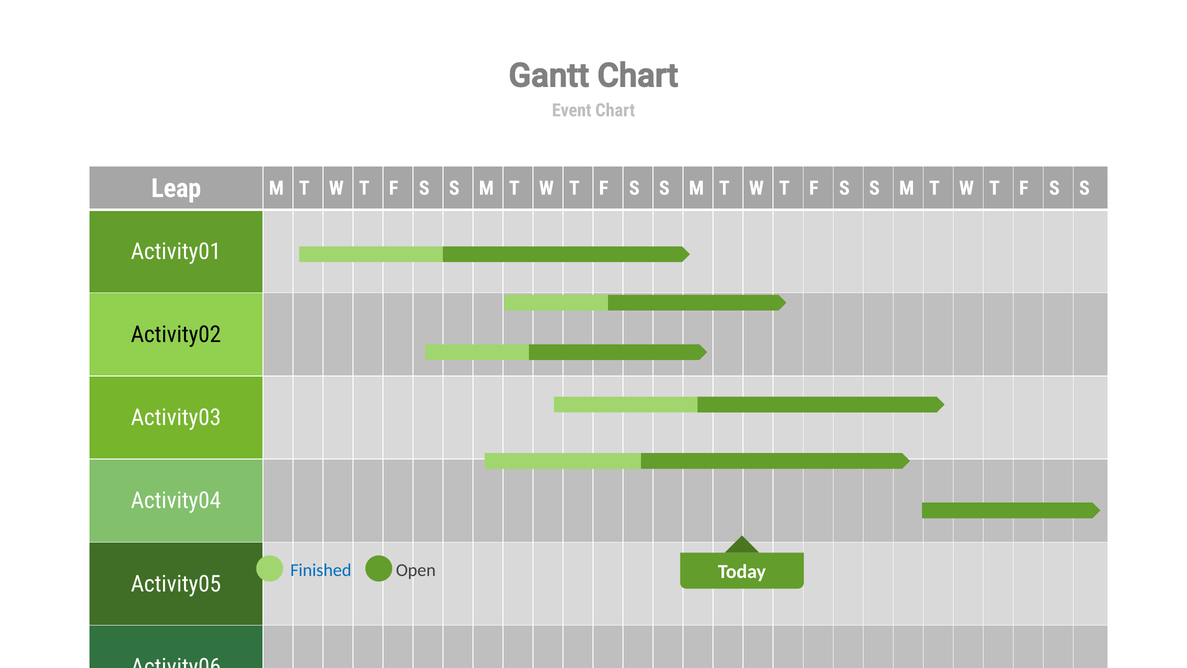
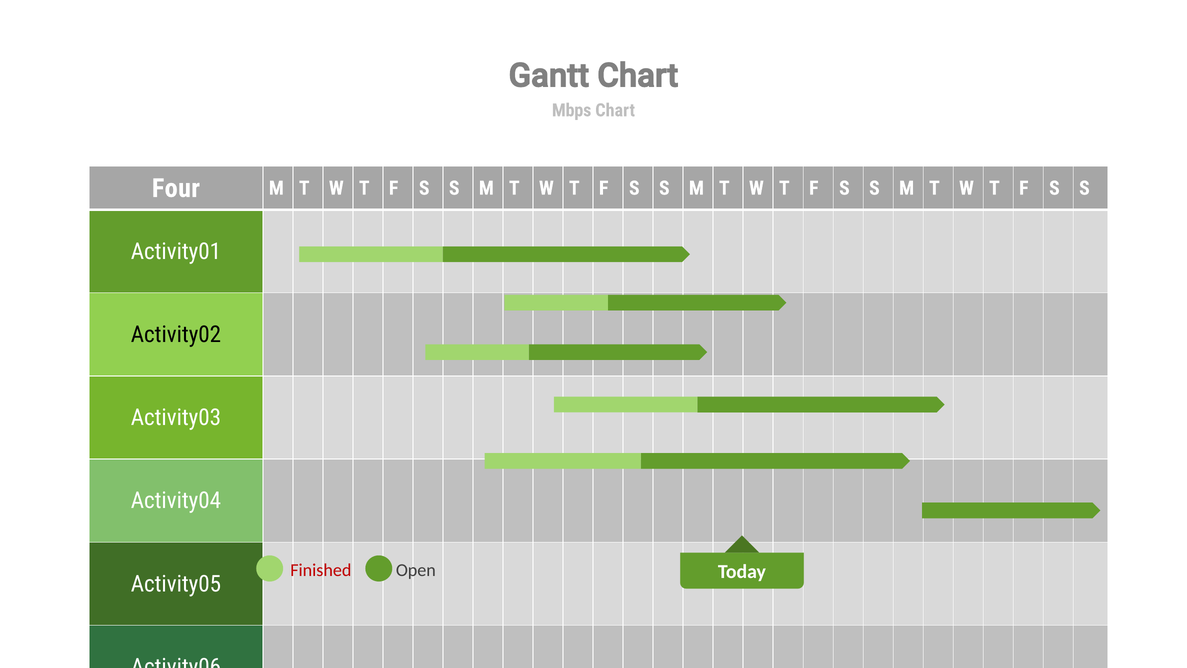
Event: Event -> Mbps
Leap: Leap -> Four
Finished colour: blue -> red
